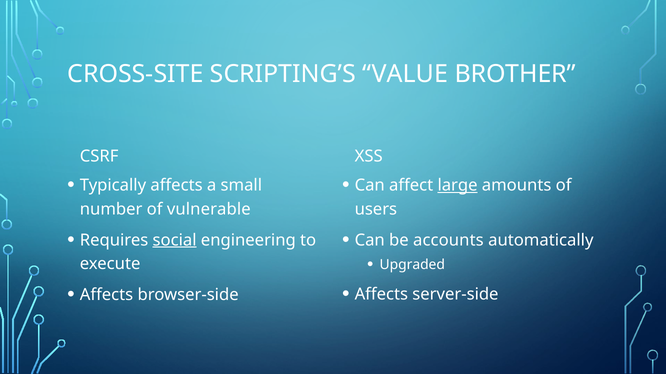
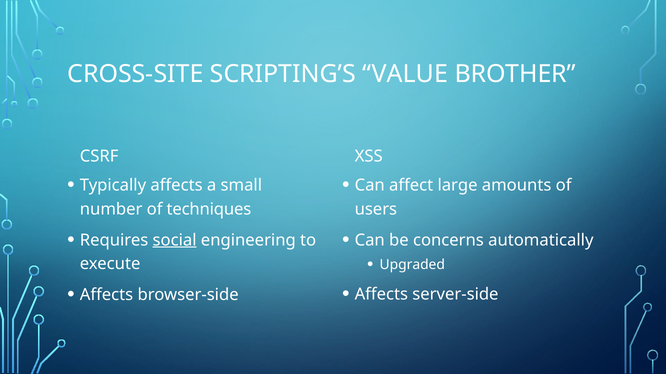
large underline: present -> none
vulnerable: vulnerable -> techniques
accounts: accounts -> concerns
